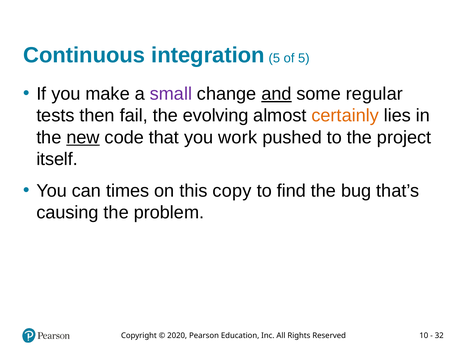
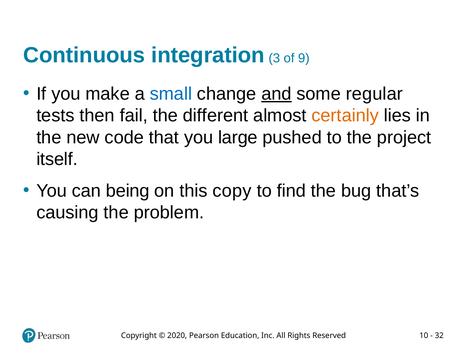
integration 5: 5 -> 3
of 5: 5 -> 9
small colour: purple -> blue
evolving: evolving -> different
new underline: present -> none
work: work -> large
times: times -> being
